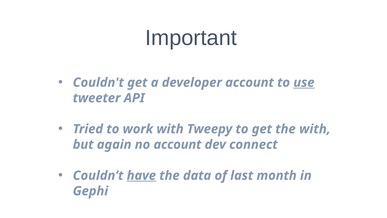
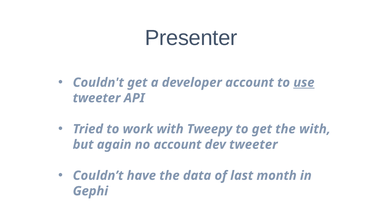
Important: Important -> Presenter
dev connect: connect -> tweeter
have underline: present -> none
